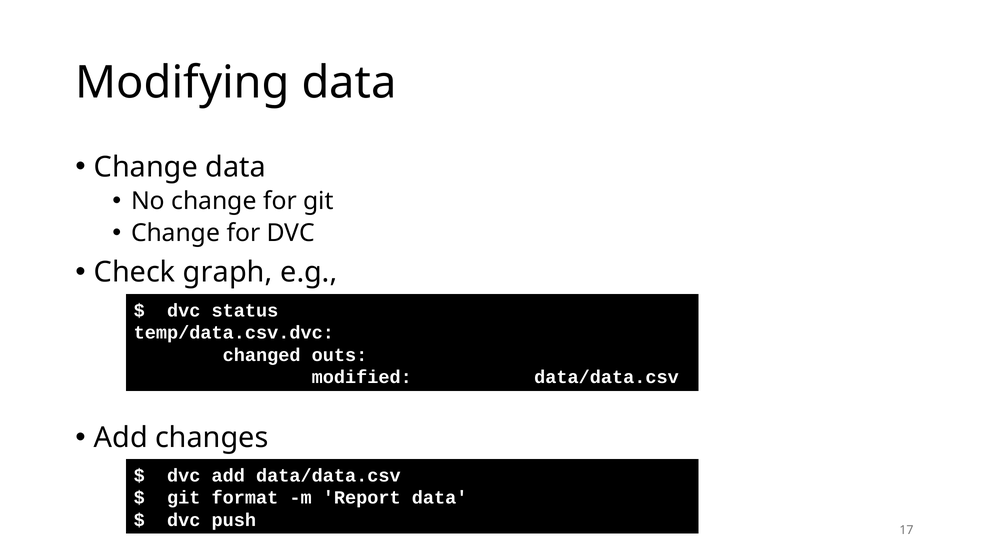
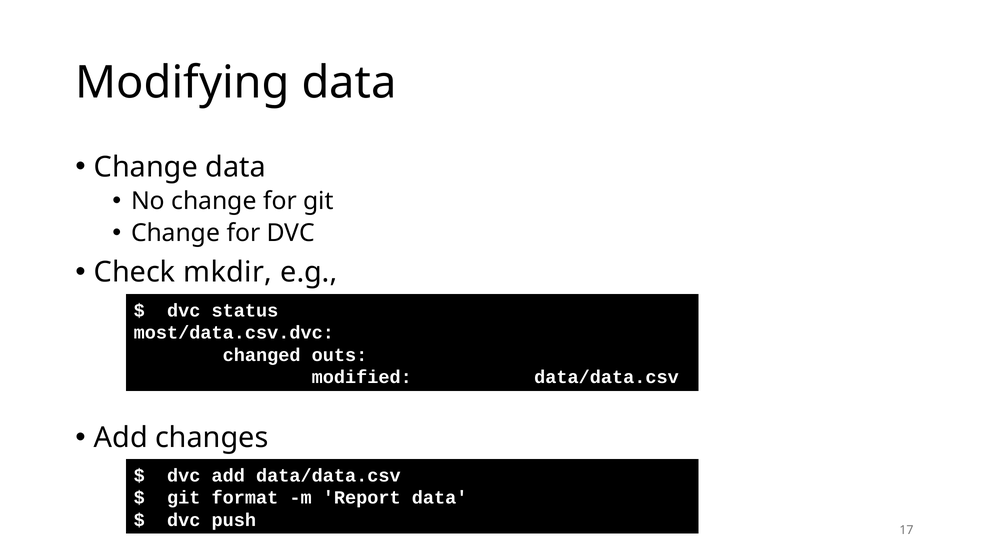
graph: graph -> mkdir
temp/data.csv.dvc: temp/data.csv.dvc -> most/data.csv.dvc
